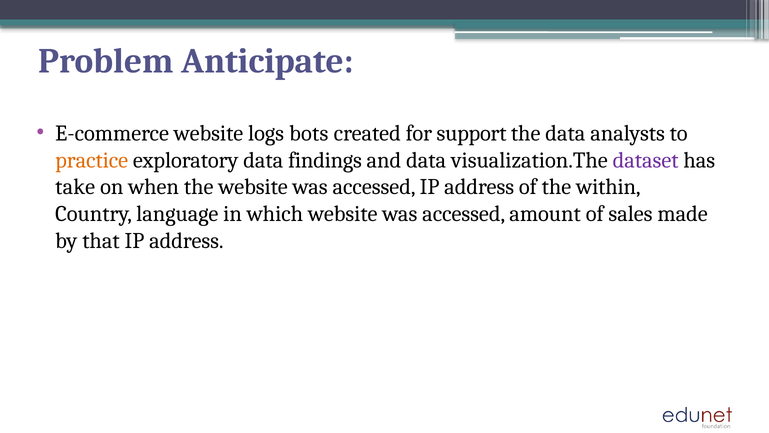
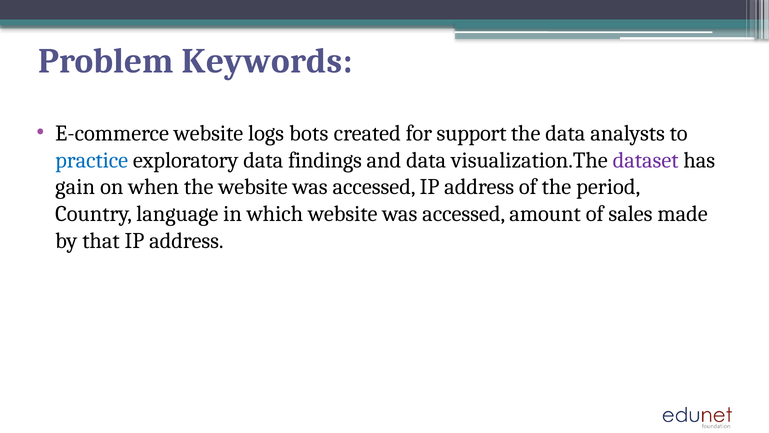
Anticipate: Anticipate -> Keywords
practice colour: orange -> blue
take: take -> gain
within: within -> period
